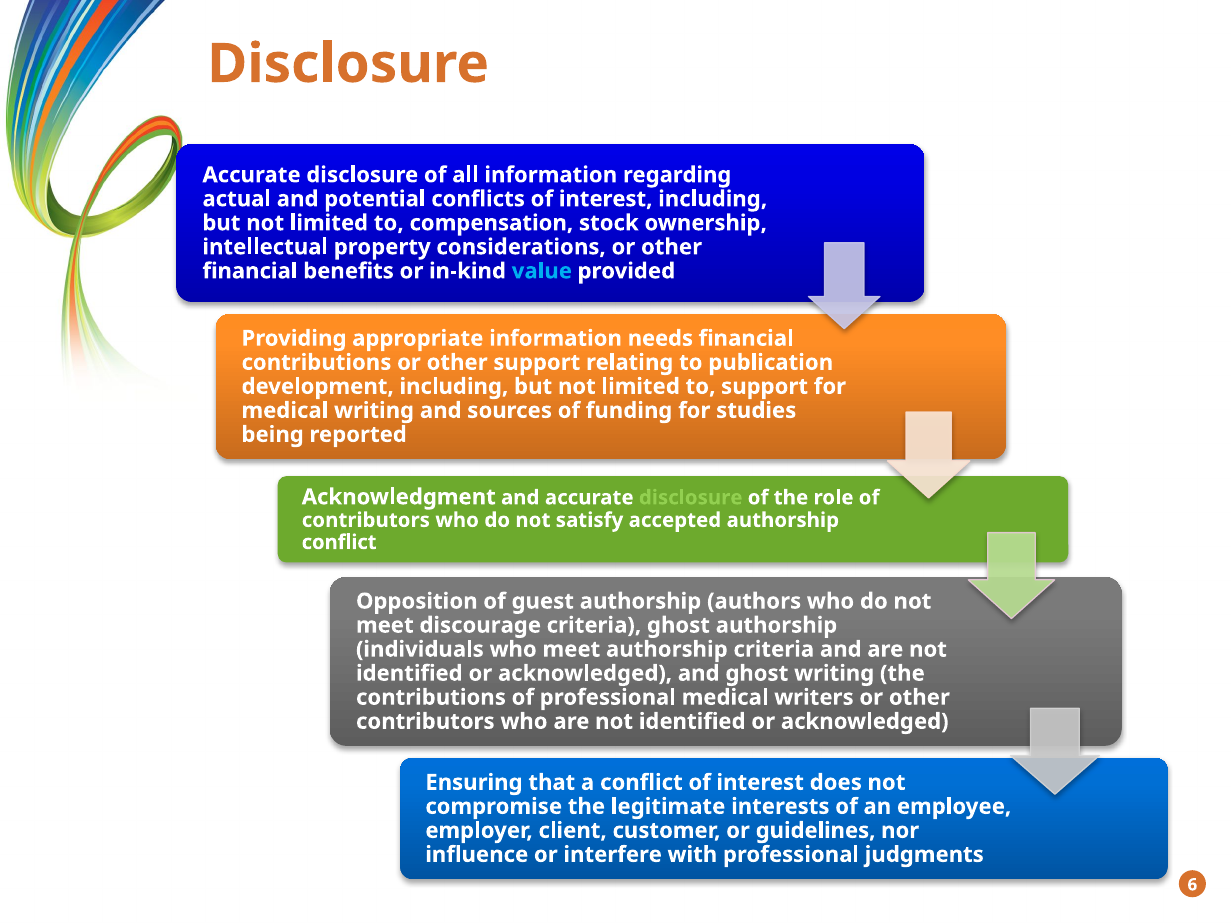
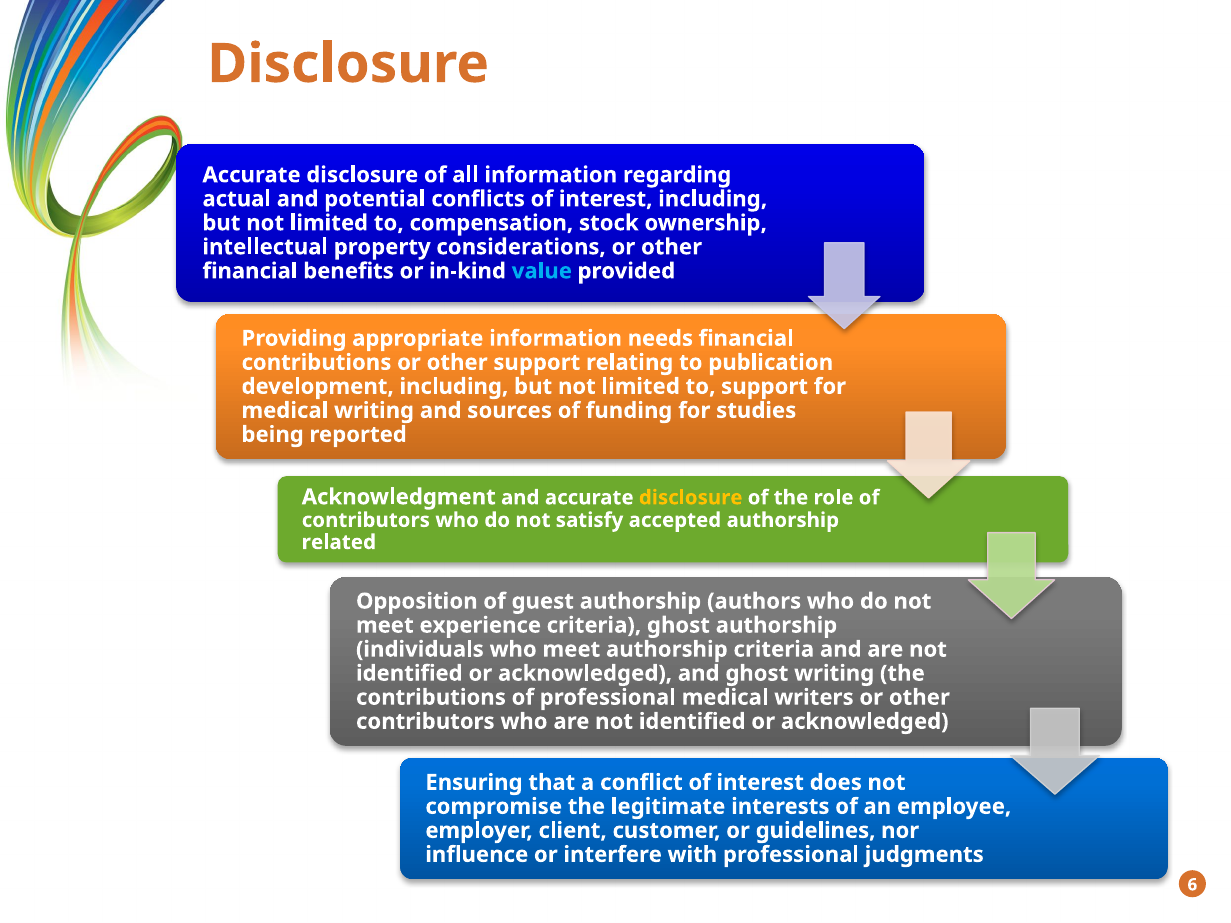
disclosure at (691, 498) colour: light green -> yellow
conflict at (339, 542): conflict -> related
discourage: discourage -> experience
